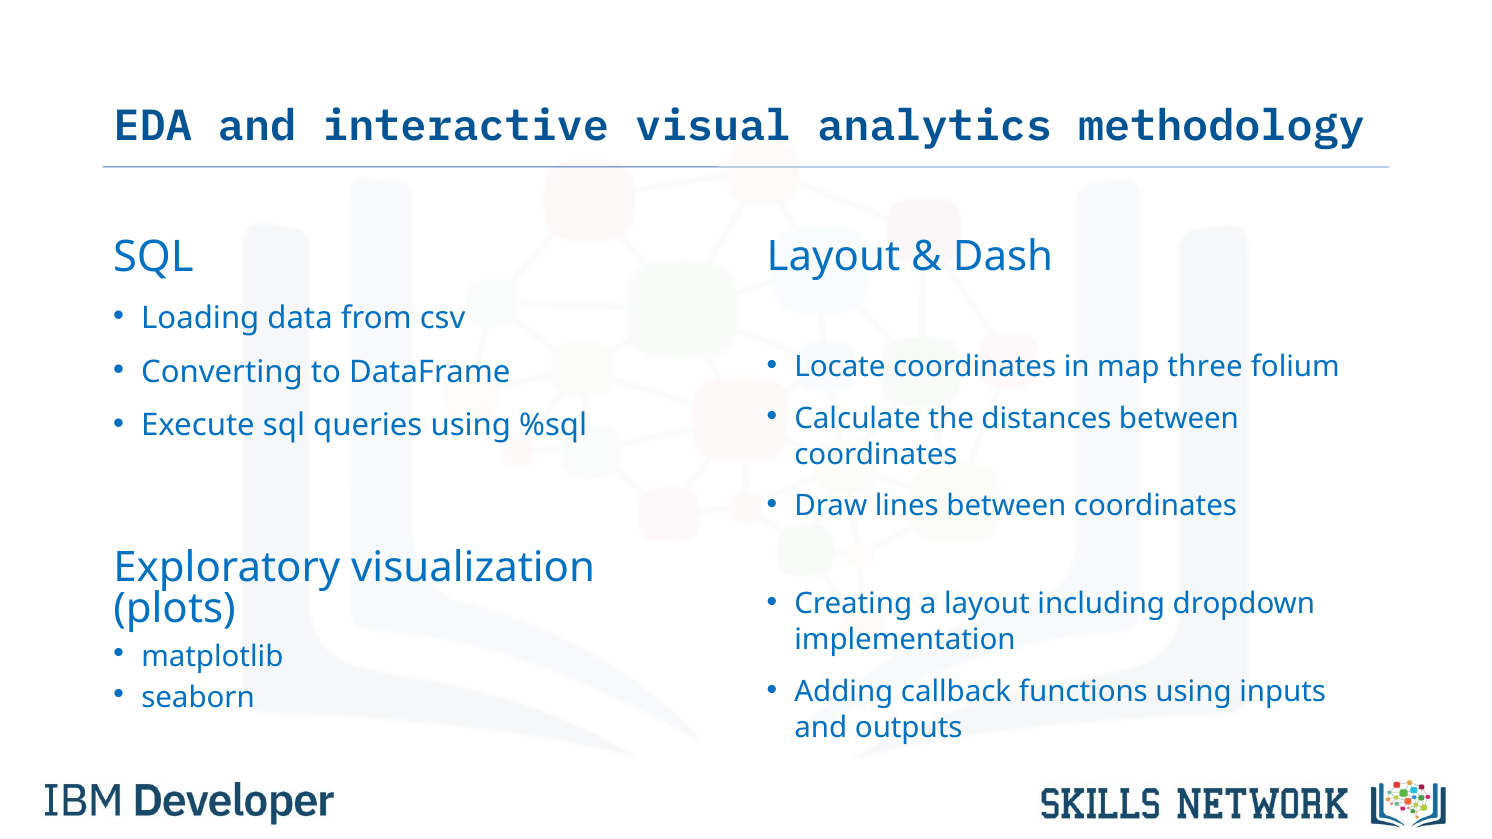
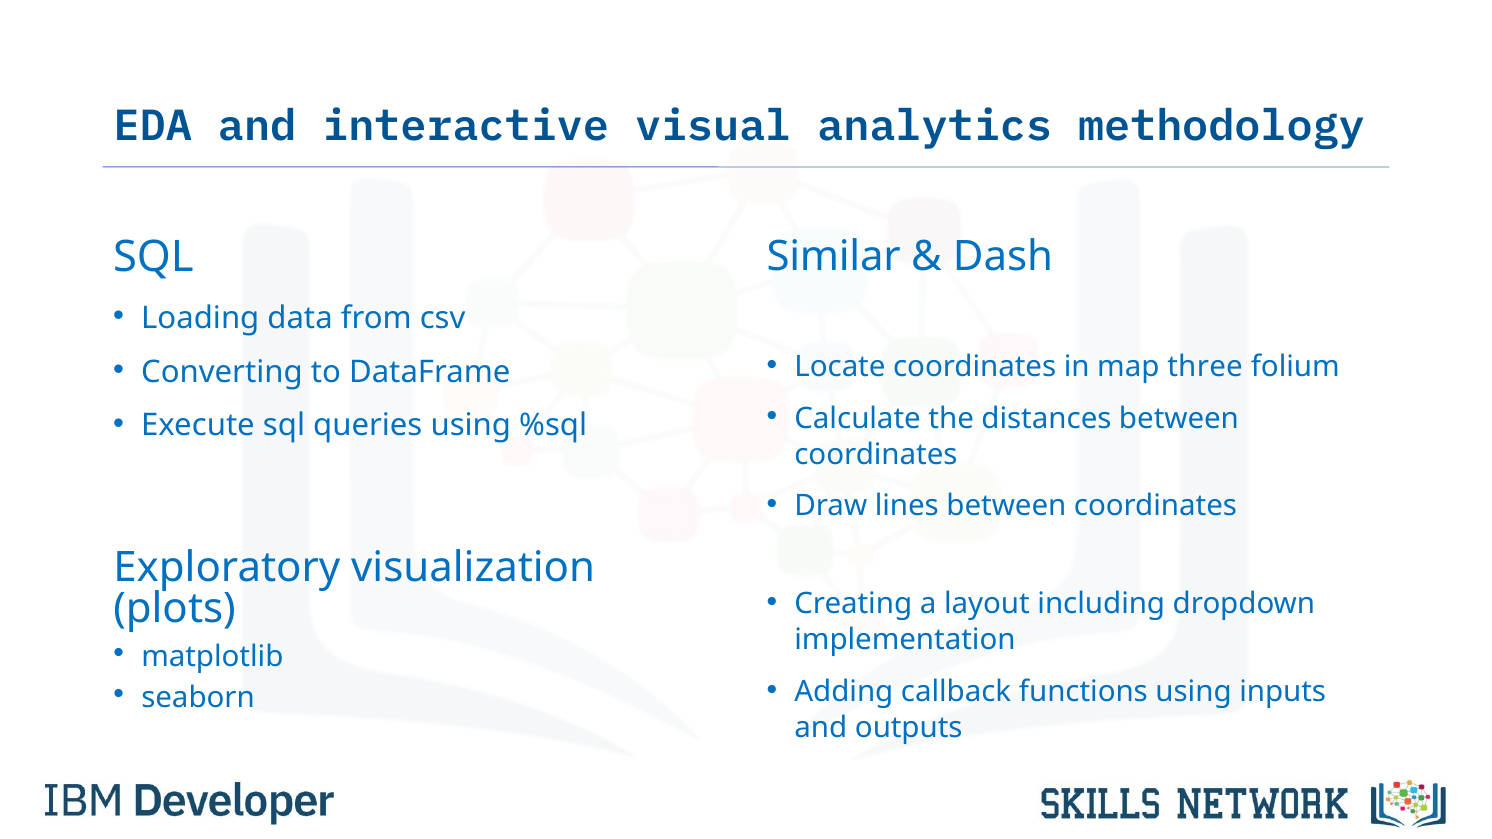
Layout at (833, 256): Layout -> Similar
